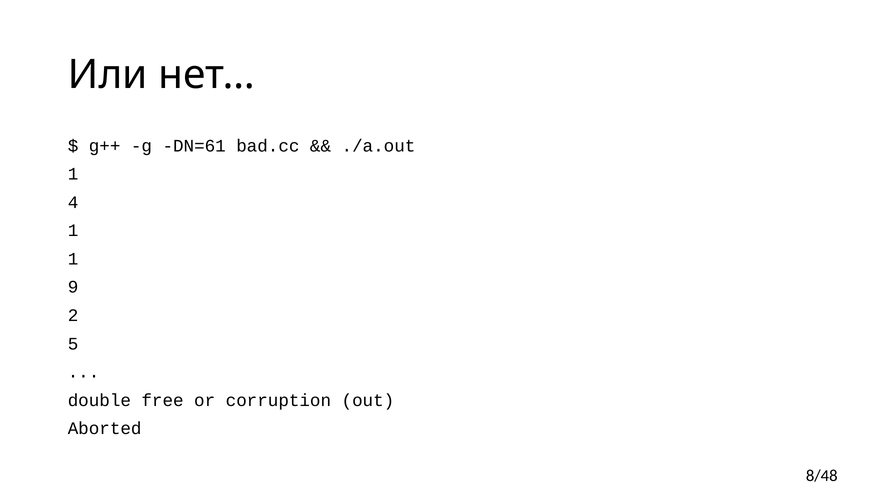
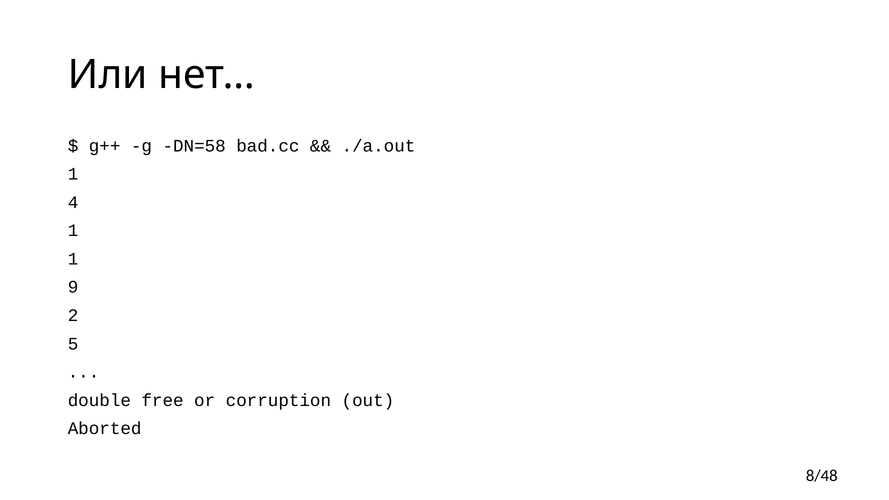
DN=61: DN=61 -> DN=58
